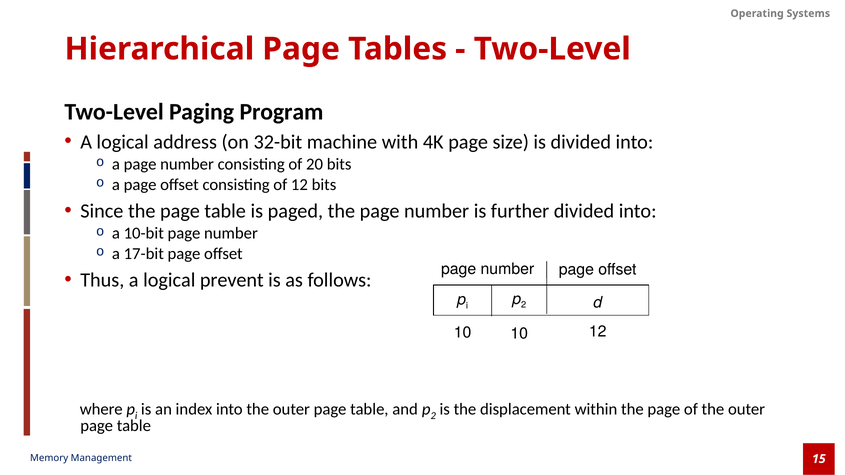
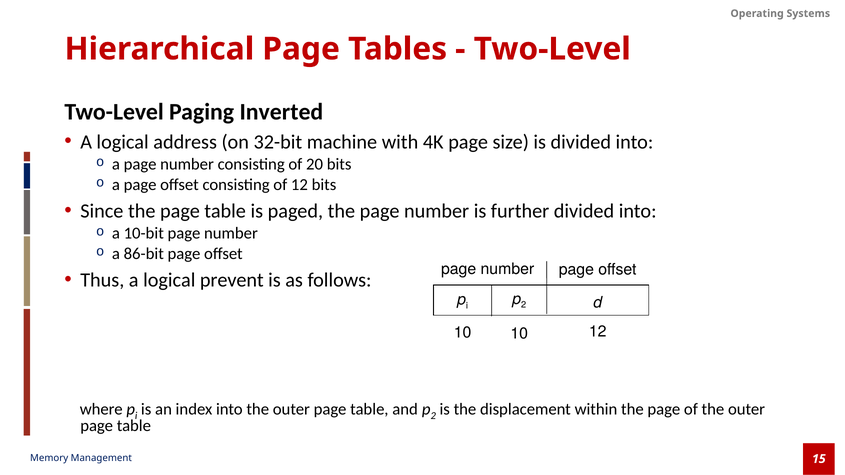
Program: Program -> Inverted
17-bit: 17-bit -> 86-bit
